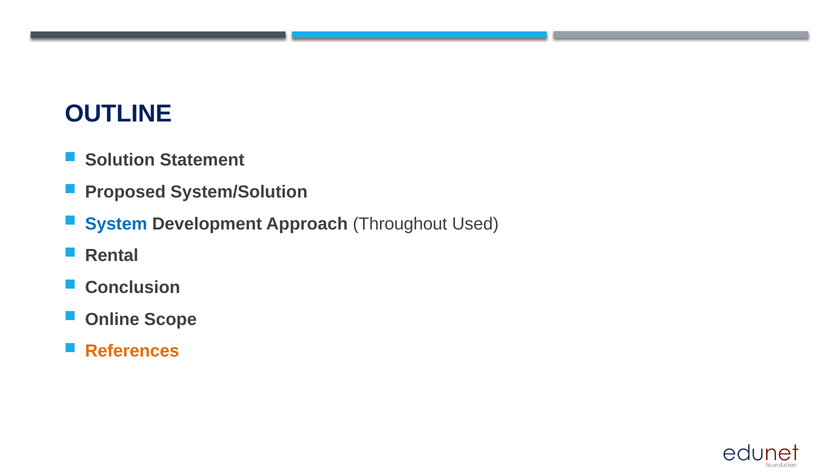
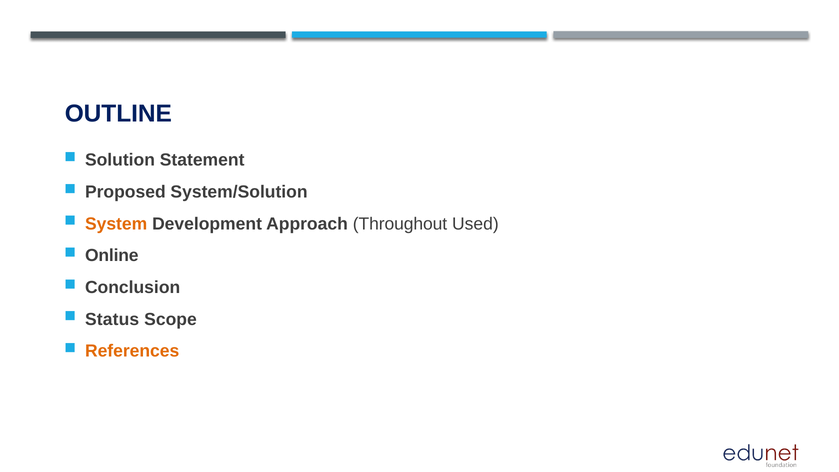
System colour: blue -> orange
Rental: Rental -> Online
Online: Online -> Status
